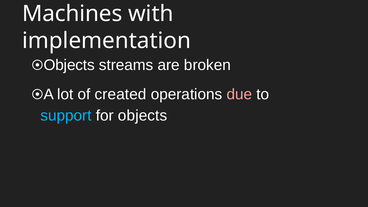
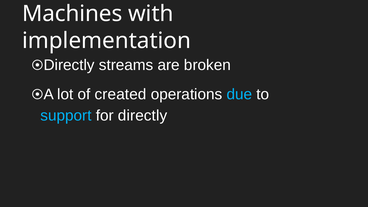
Objects at (69, 65): Objects -> Directly
due colour: pink -> light blue
for objects: objects -> directly
